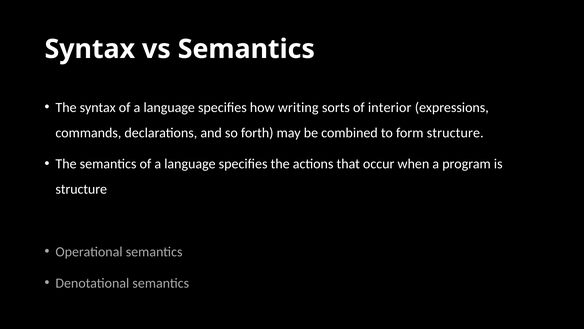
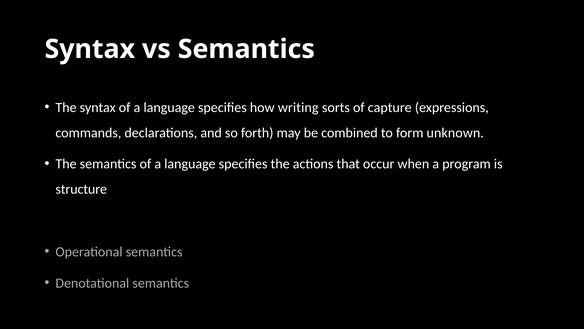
interior: interior -> capture
form structure: structure -> unknown
